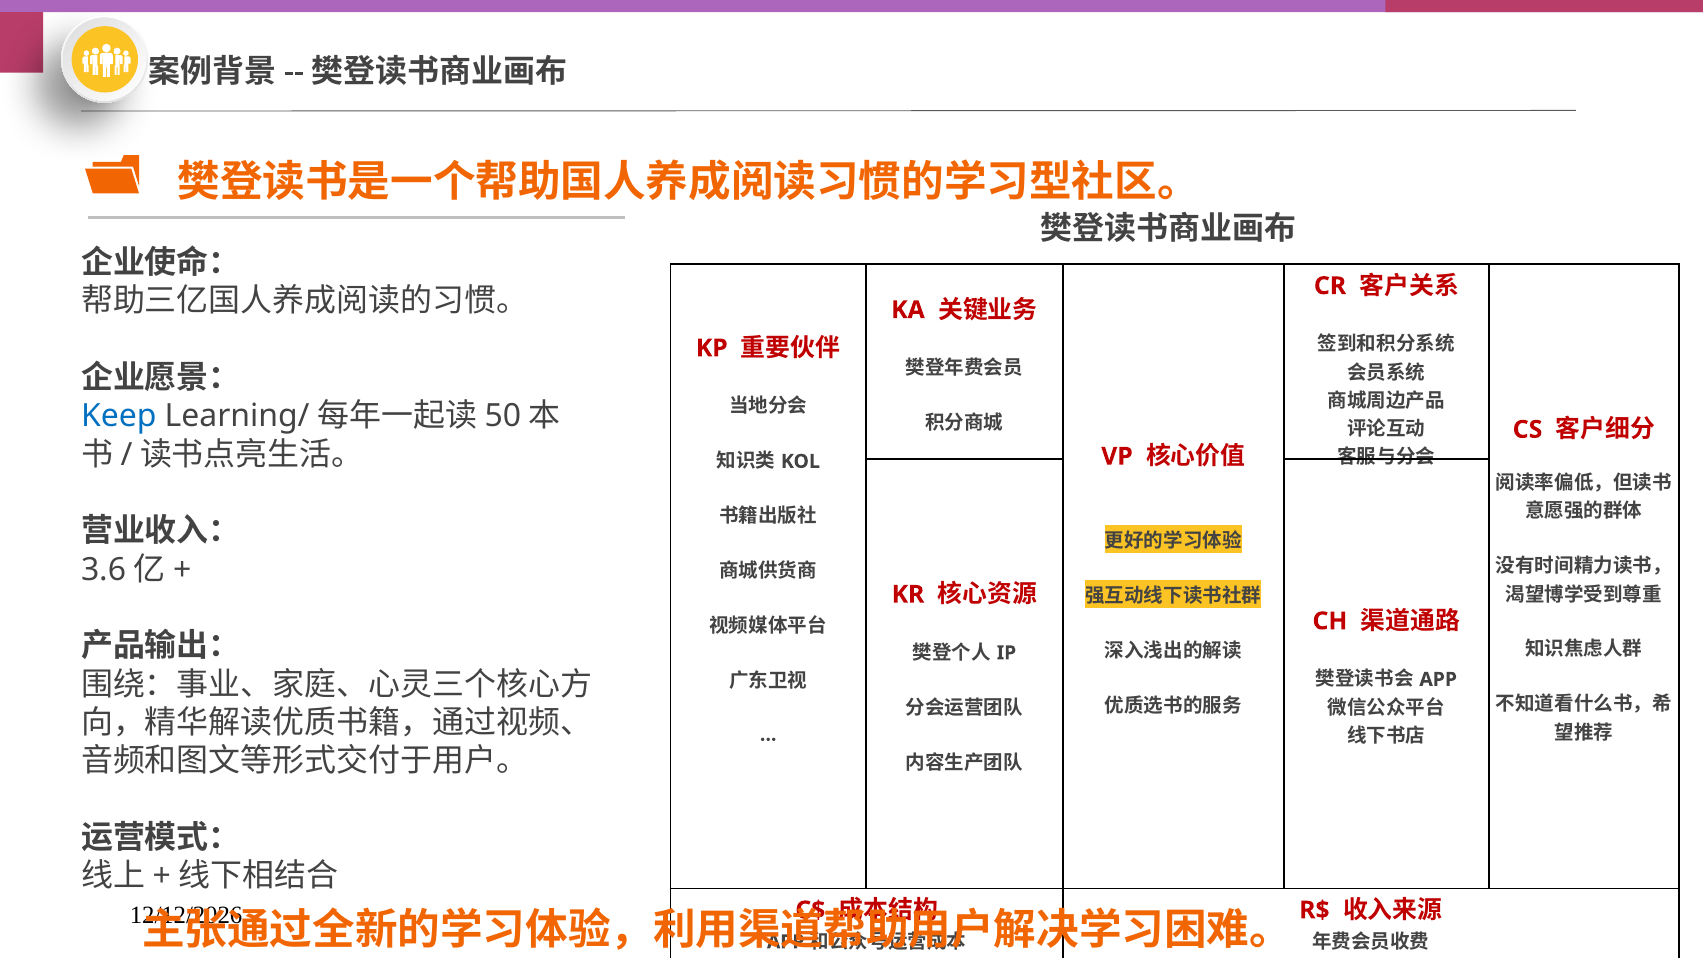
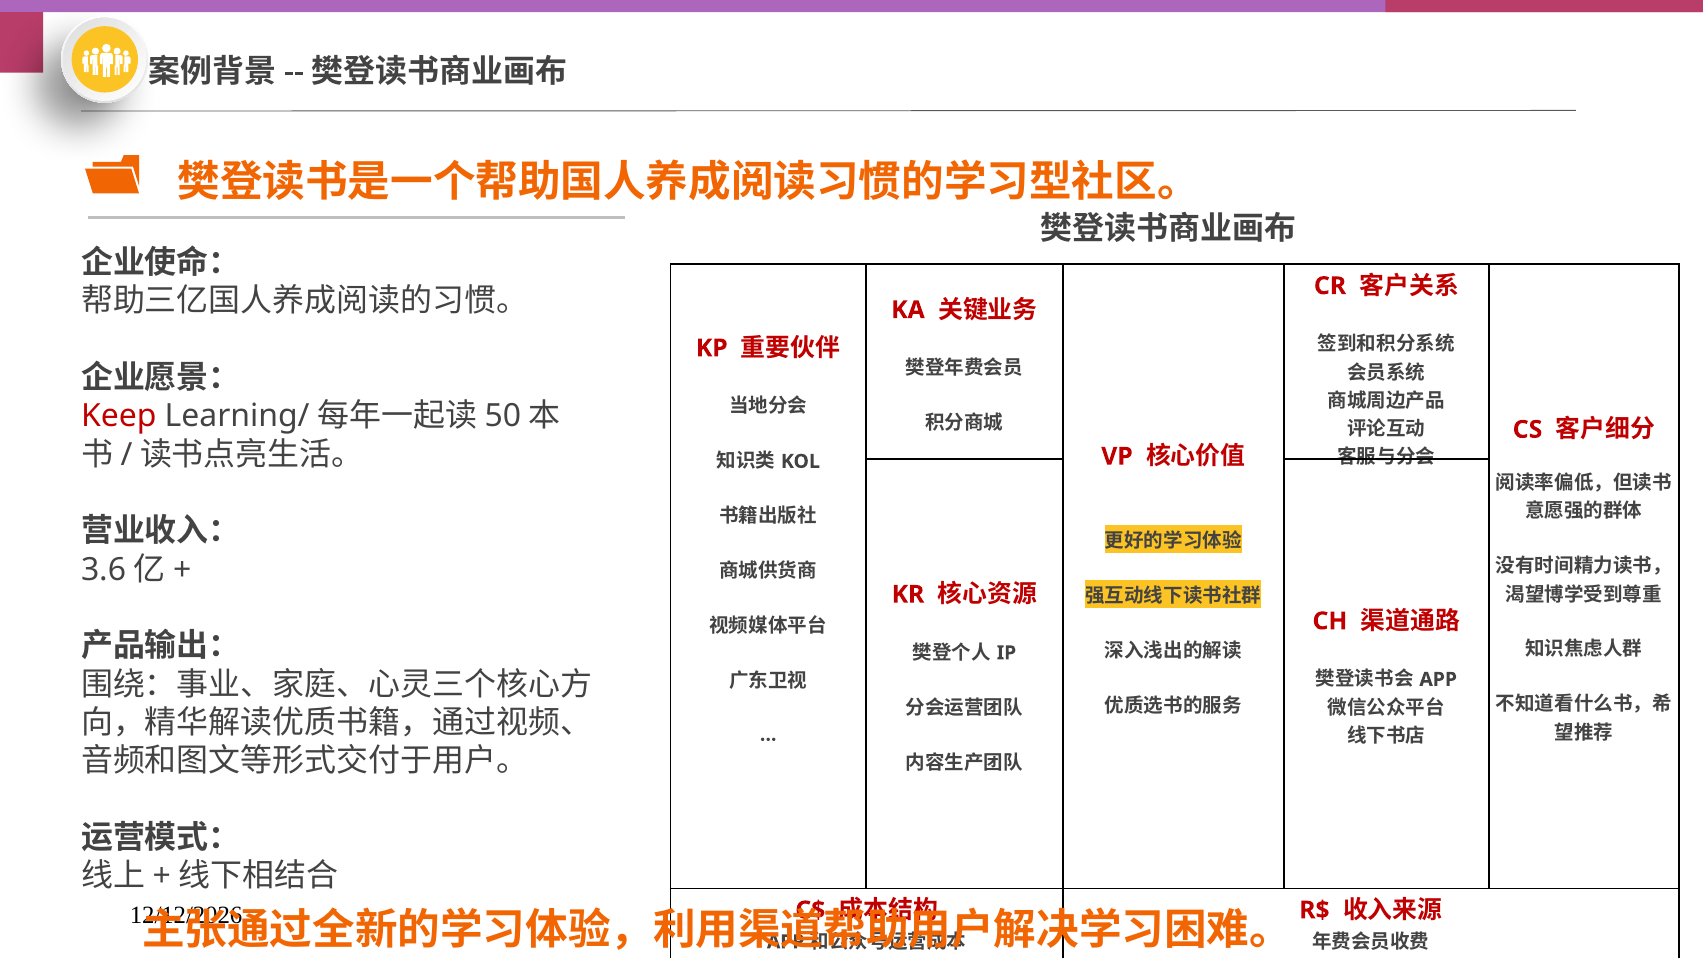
Keep colour: blue -> red
